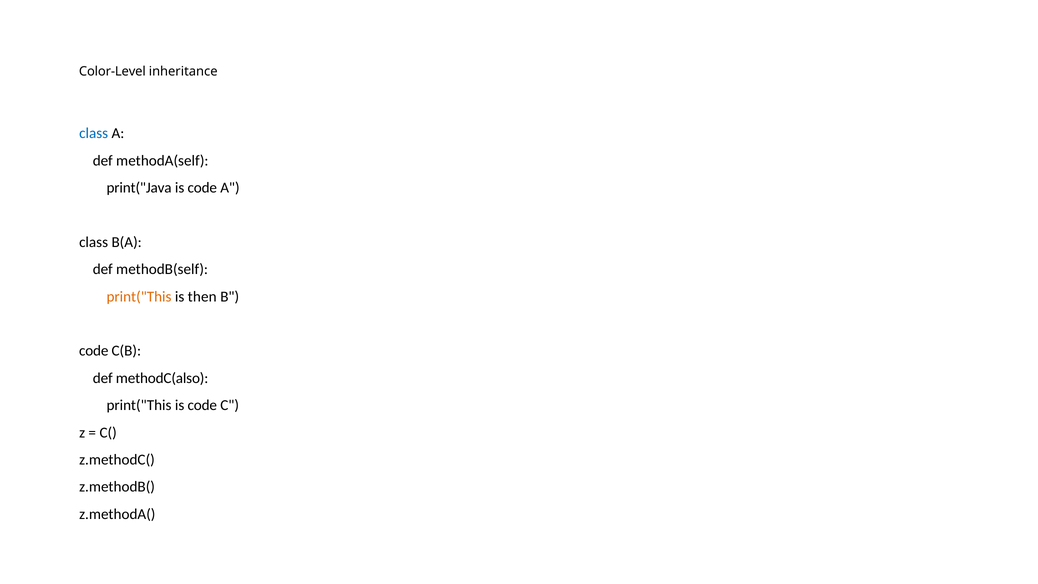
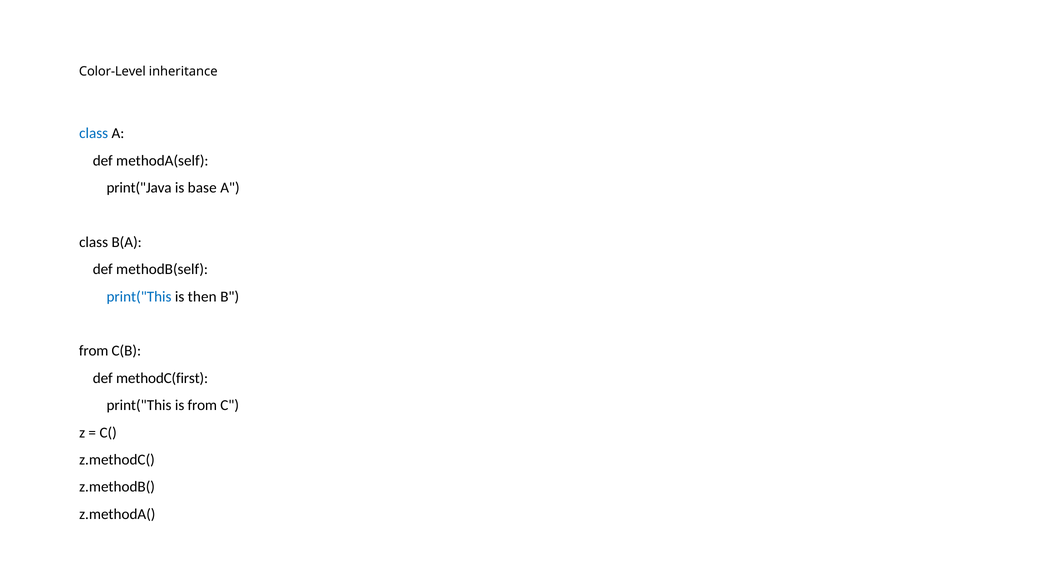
code at (202, 188): code -> base
print("This at (139, 297) colour: orange -> blue
code at (94, 351): code -> from
methodC(also: methodC(also -> methodC(first
print("This is code: code -> from
